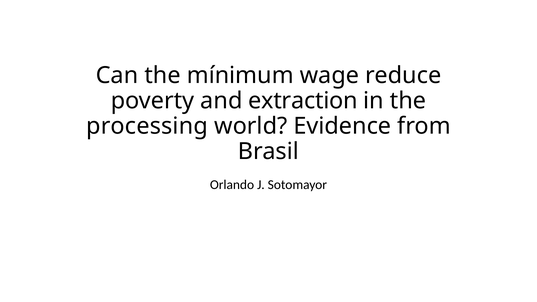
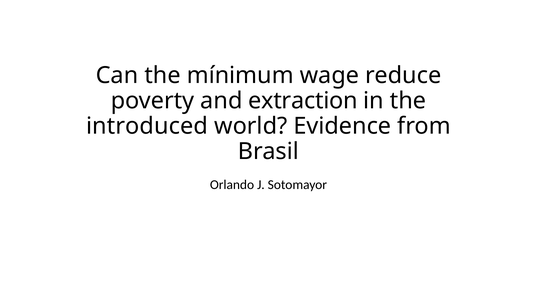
processing: processing -> introduced
